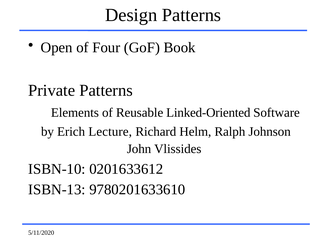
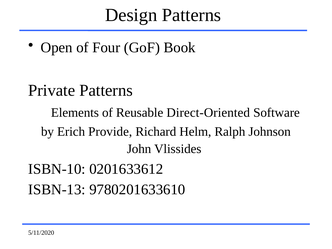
Linked-Oriented: Linked-Oriented -> Direct-Oriented
Lecture: Lecture -> Provide
